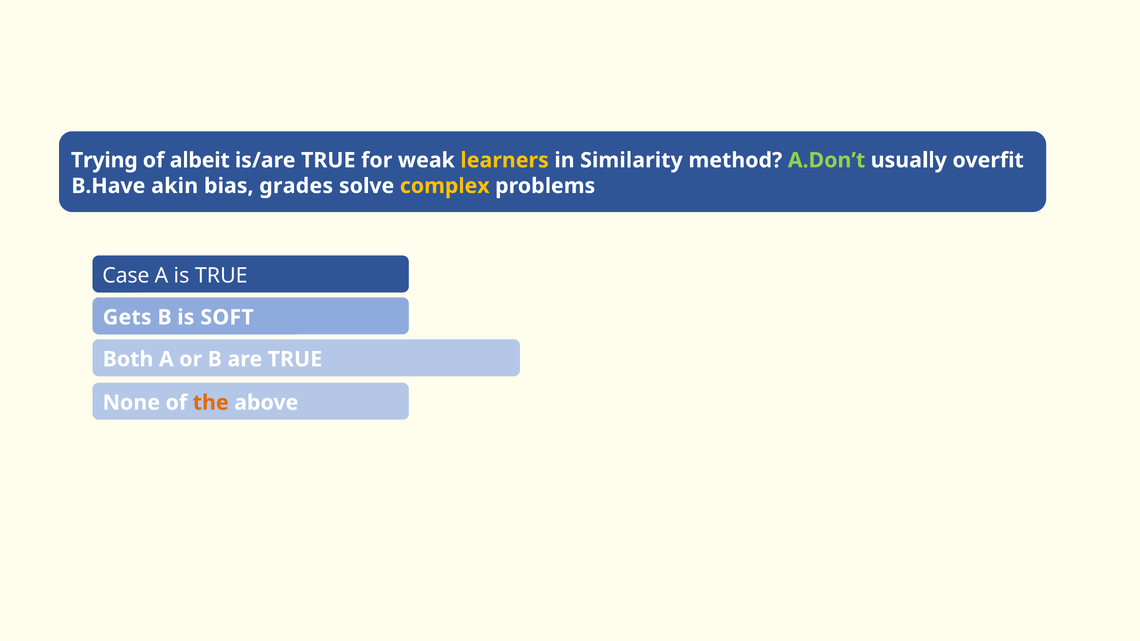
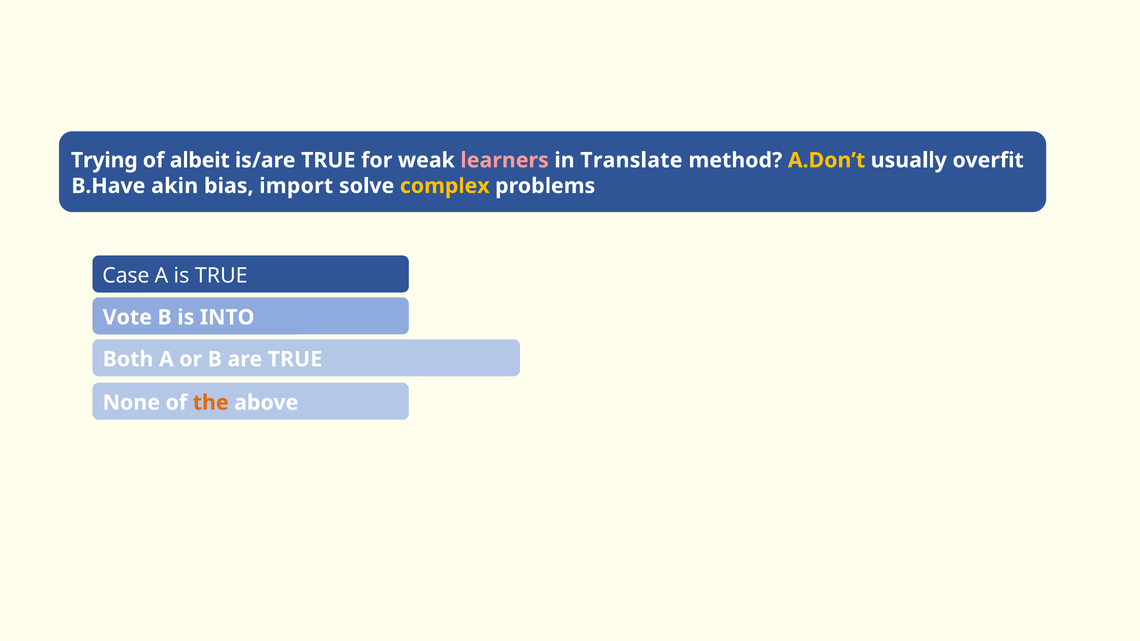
learners colour: yellow -> pink
Similarity: Similarity -> Translate
A.Don’t colour: light green -> yellow
grades: grades -> import
Gets: Gets -> Vote
SOFT: SOFT -> INTO
